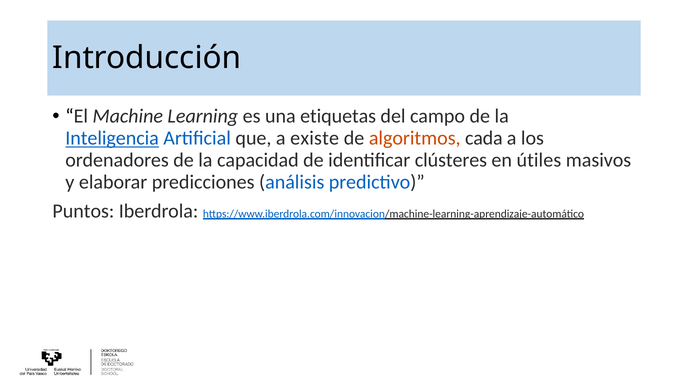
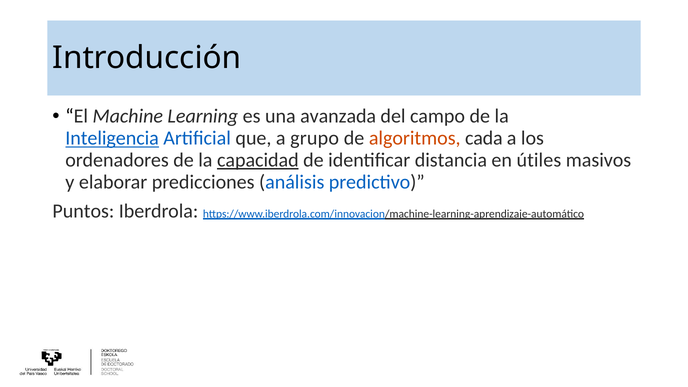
etiquetas: etiquetas -> avanzada
existe: existe -> grupo
capacidad underline: none -> present
clústeres: clústeres -> distancia
